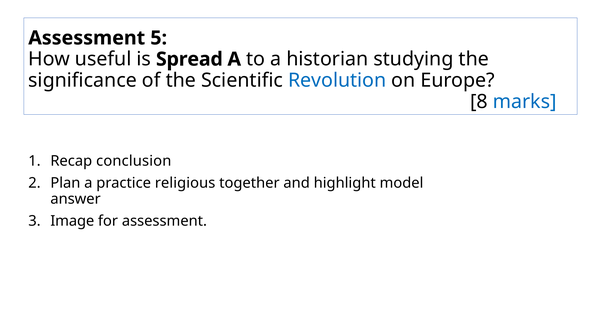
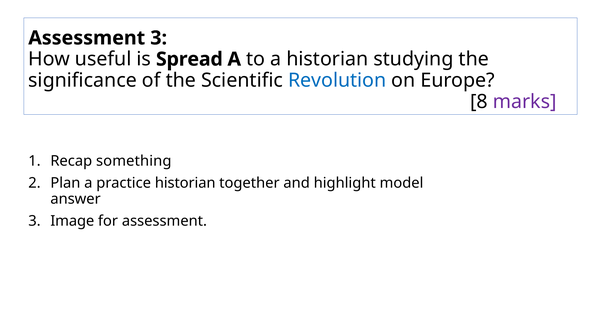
Assessment 5: 5 -> 3
marks colour: blue -> purple
conclusion: conclusion -> something
practice religious: religious -> historian
